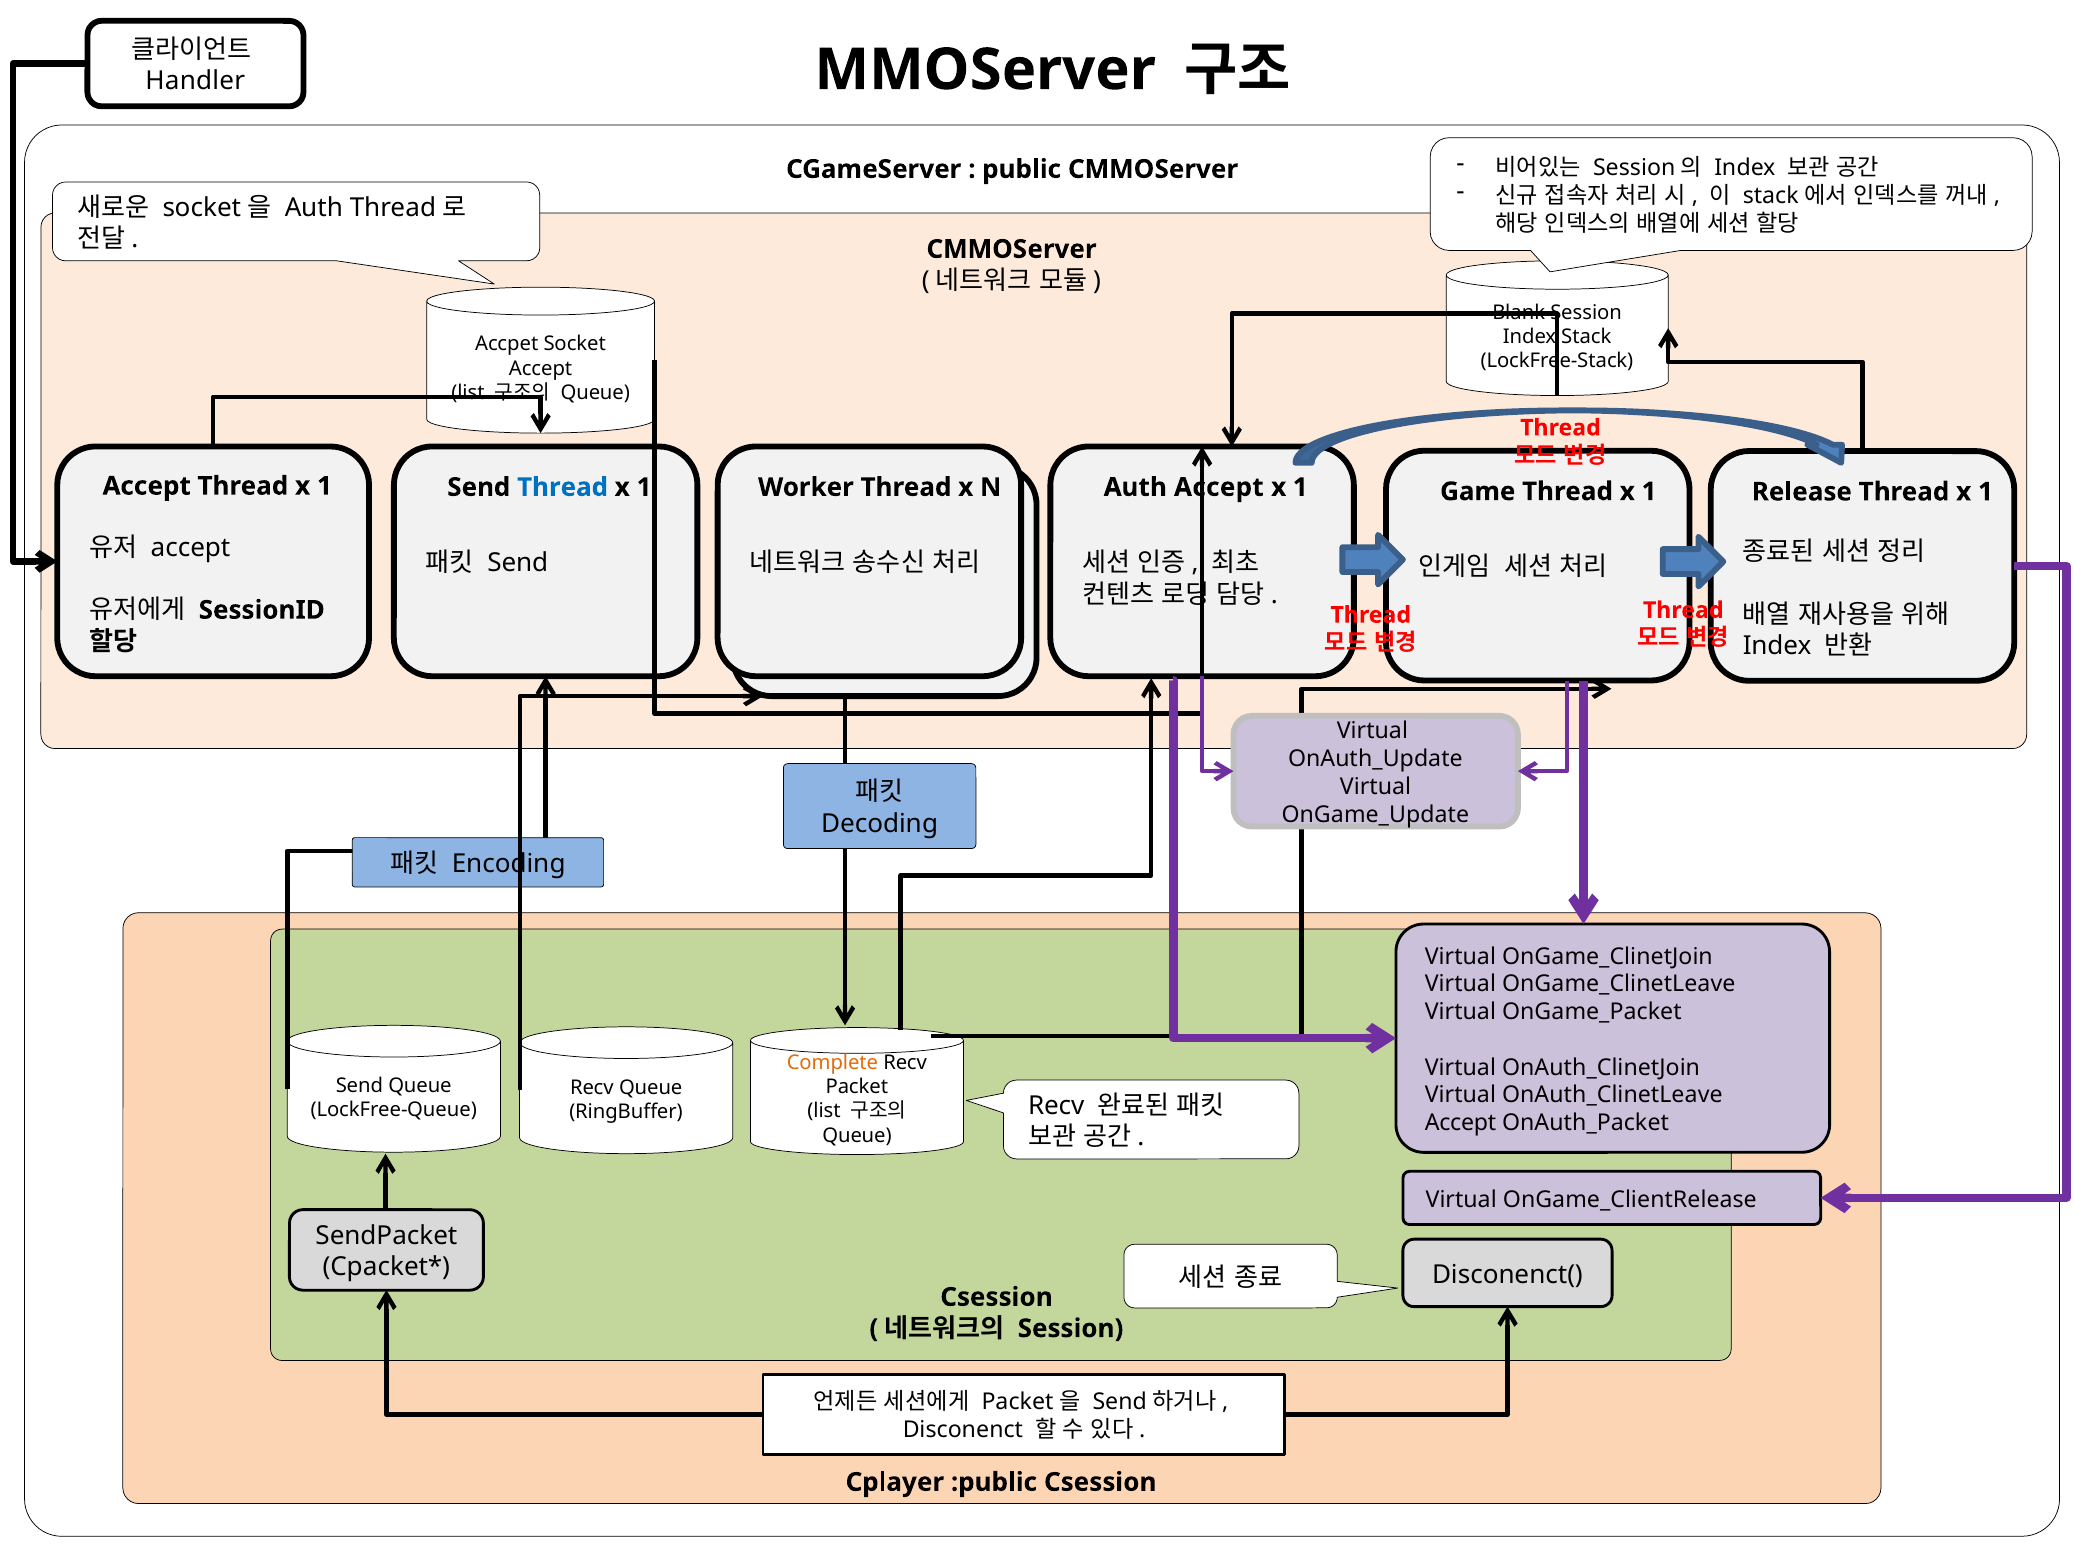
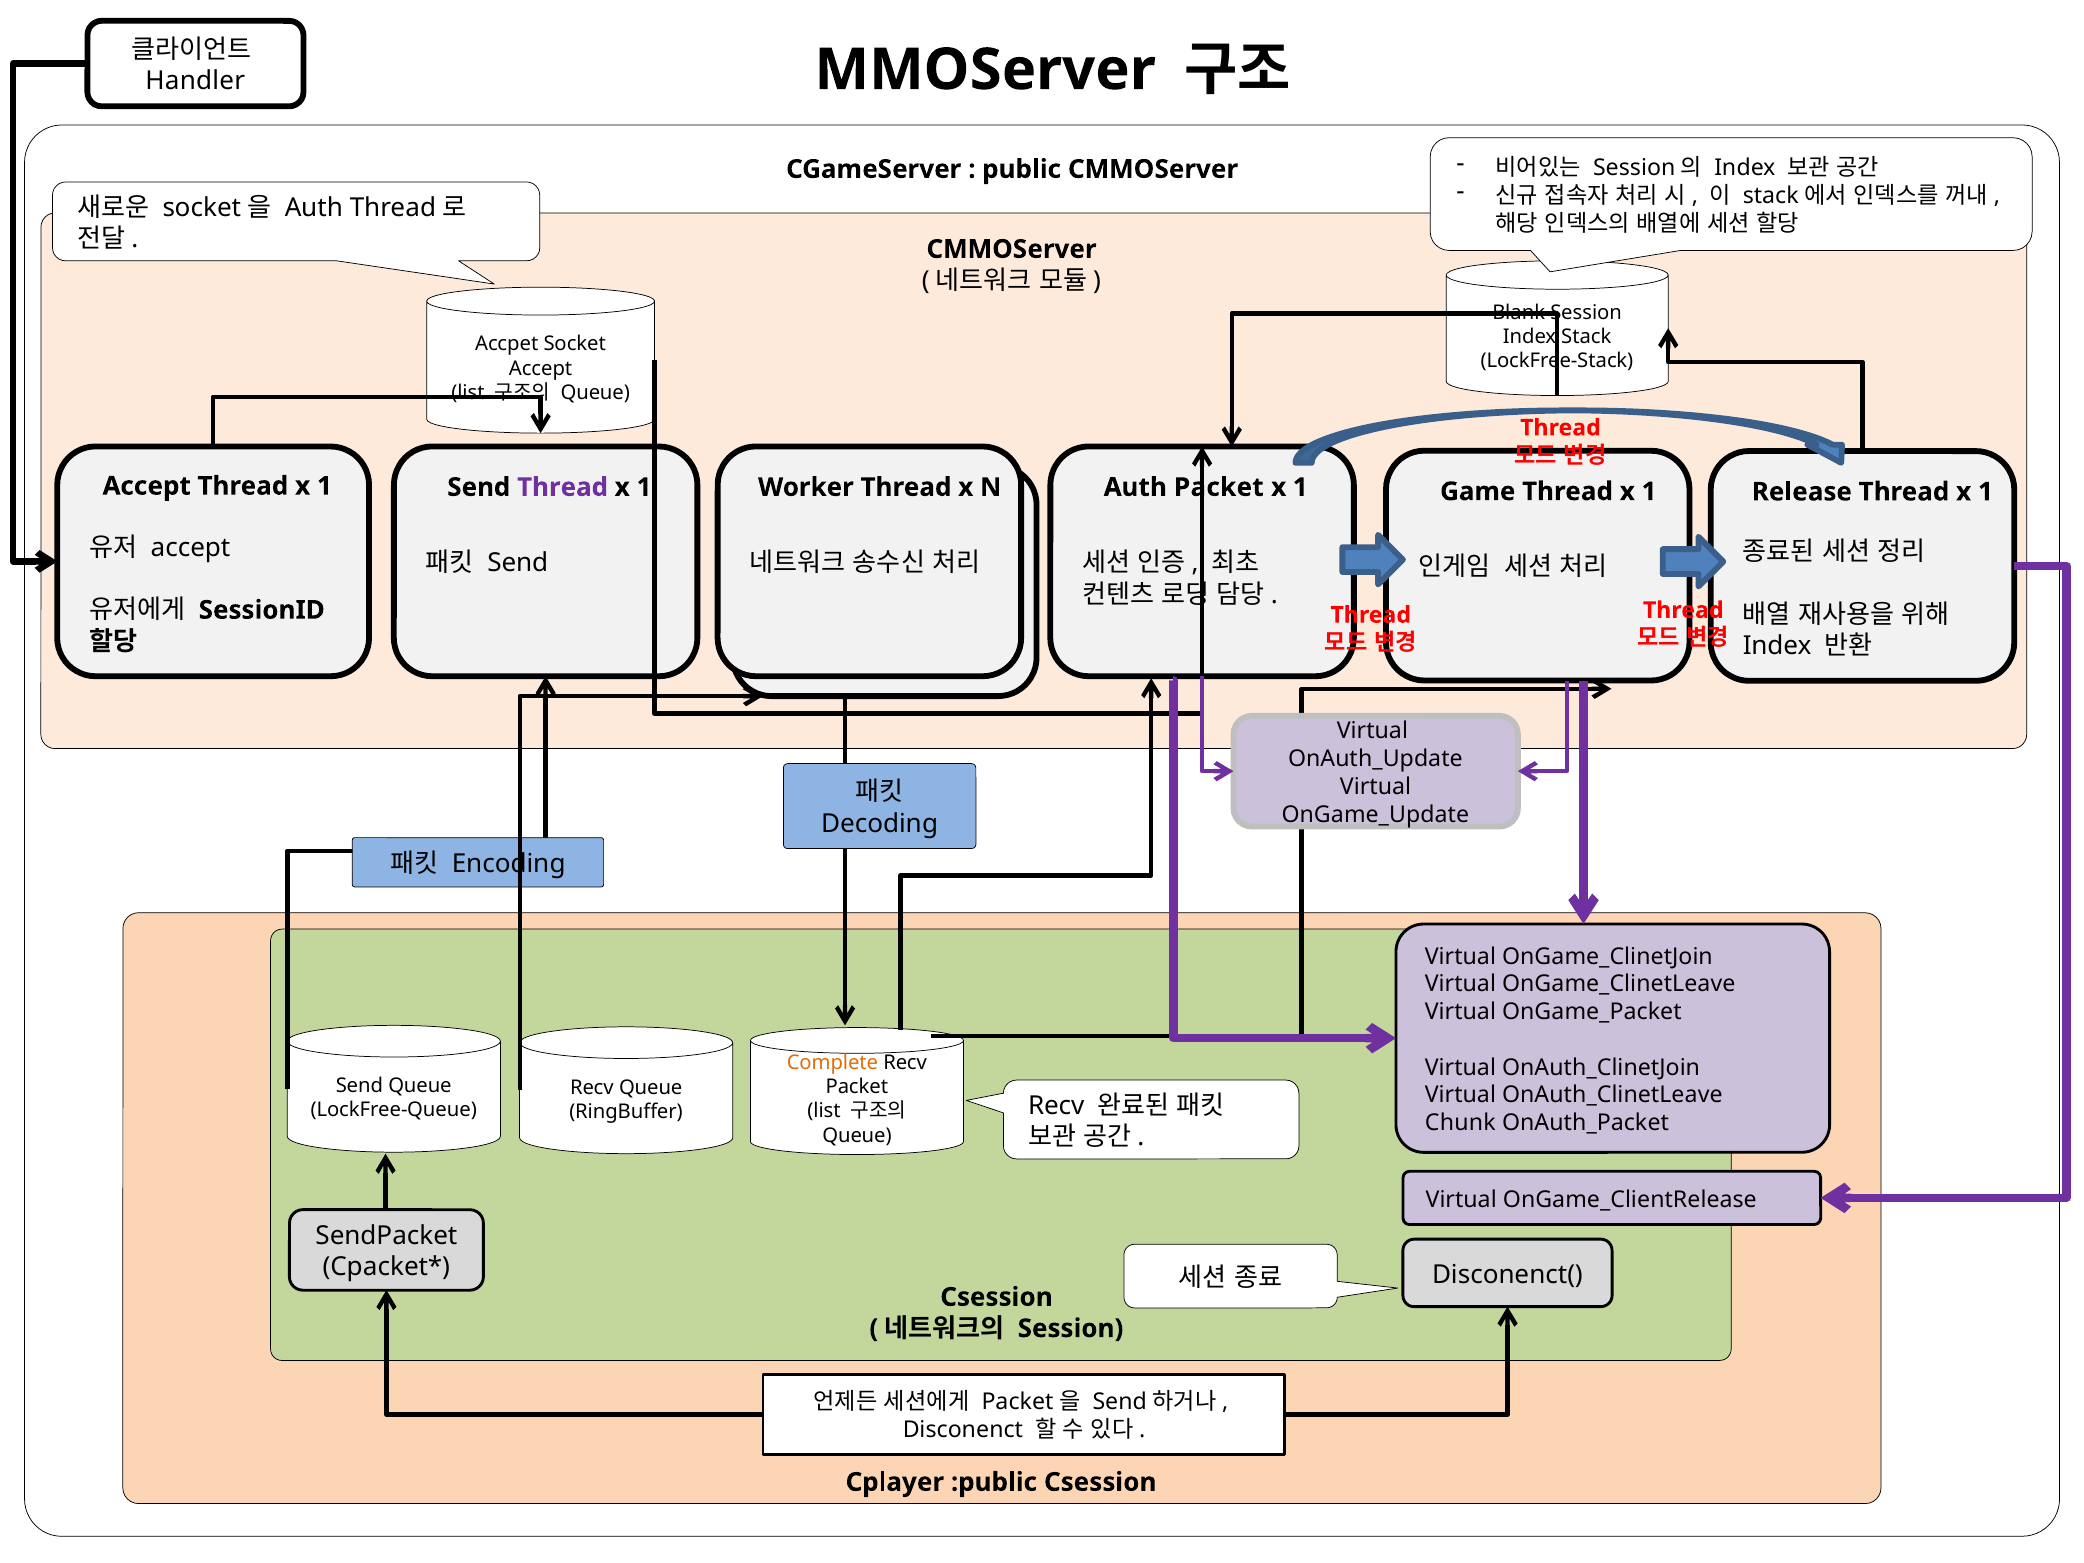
Thread at (563, 487) colour: blue -> purple
Auth Accept: Accept -> Packet
Accept at (1461, 1123): Accept -> Chunk
